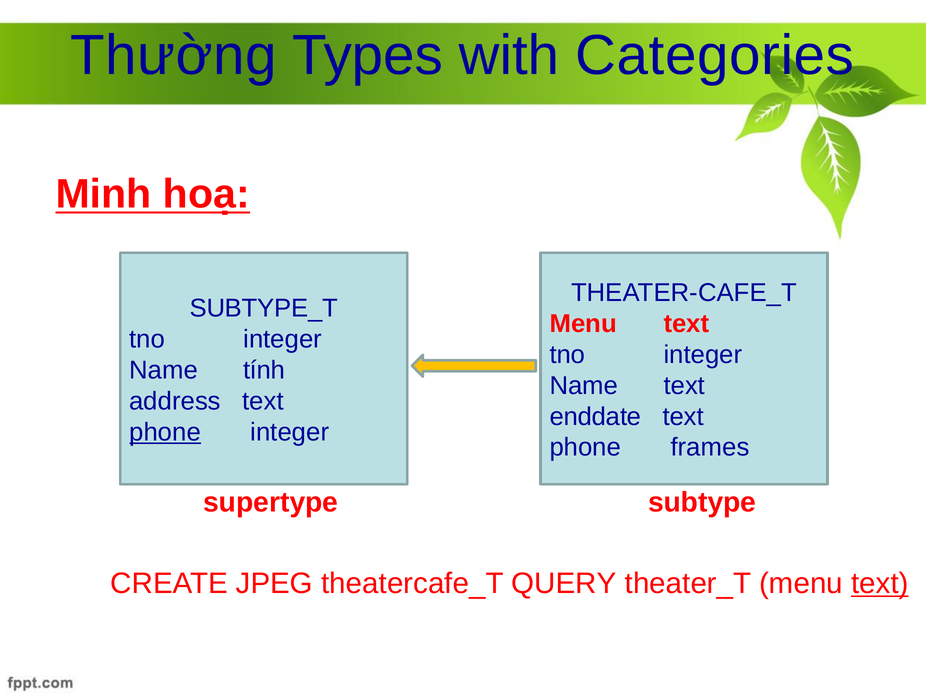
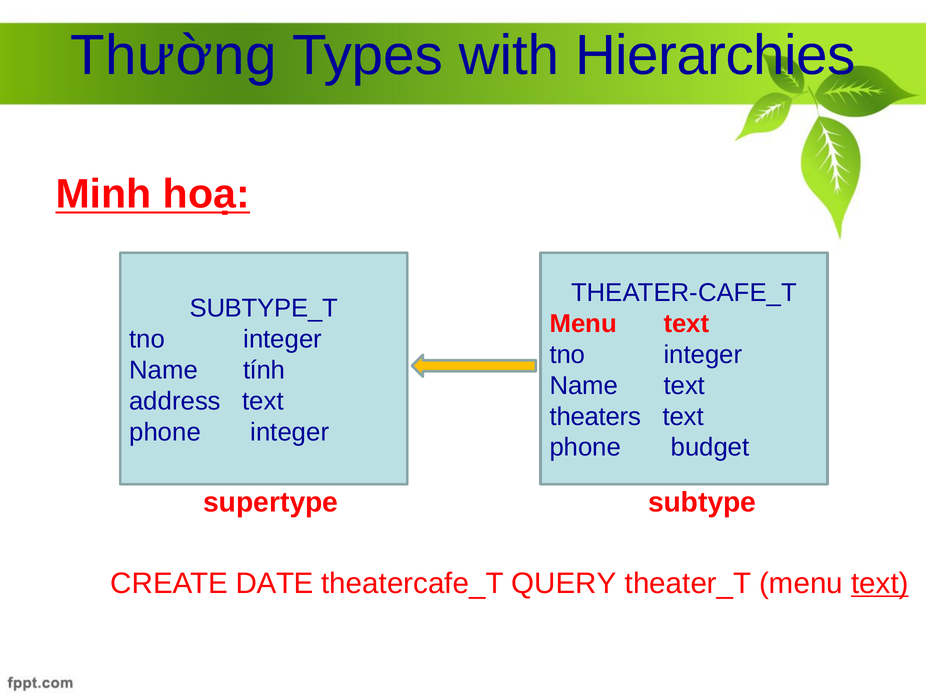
Categories: Categories -> Hierarchies
enddate: enddate -> theaters
phone at (165, 432) underline: present -> none
frames: frames -> budget
JPEG: JPEG -> DATE
